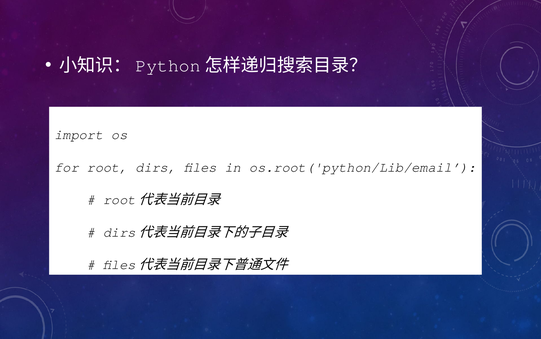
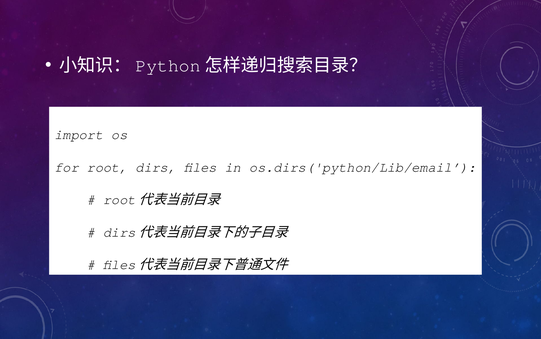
os.root('python/Lib/email: os.root('python/Lib/email -> os.dirs('python/Lib/email
